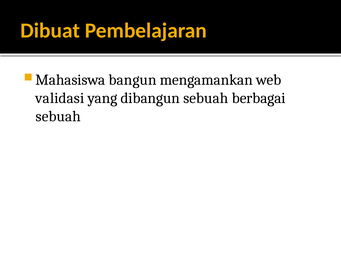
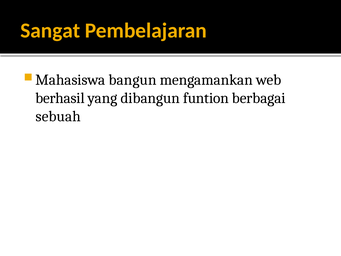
Dibuat: Dibuat -> Sangat
validasi: validasi -> berhasil
dibangun sebuah: sebuah -> funtion
